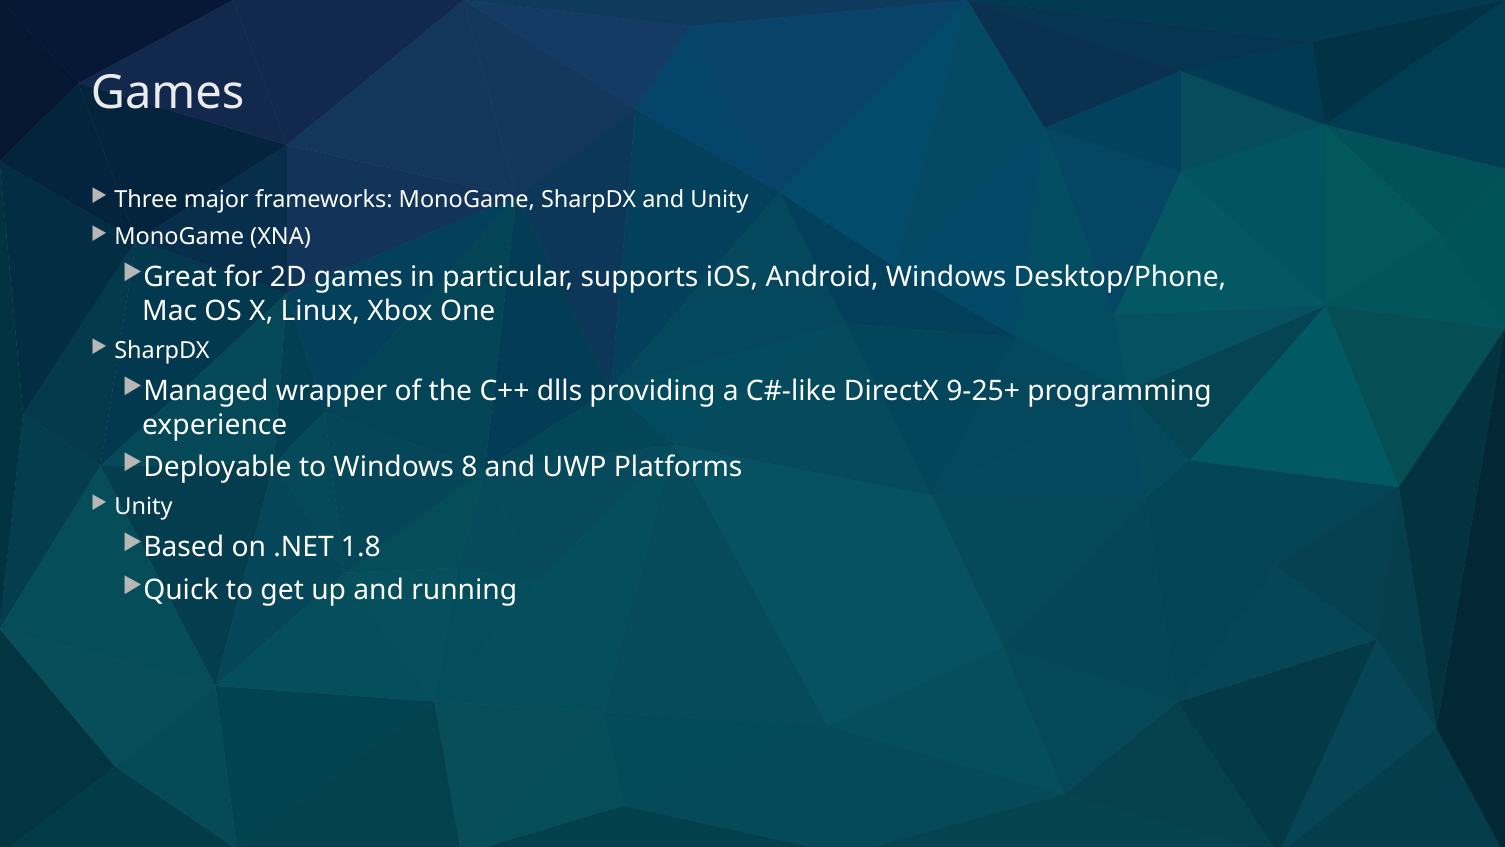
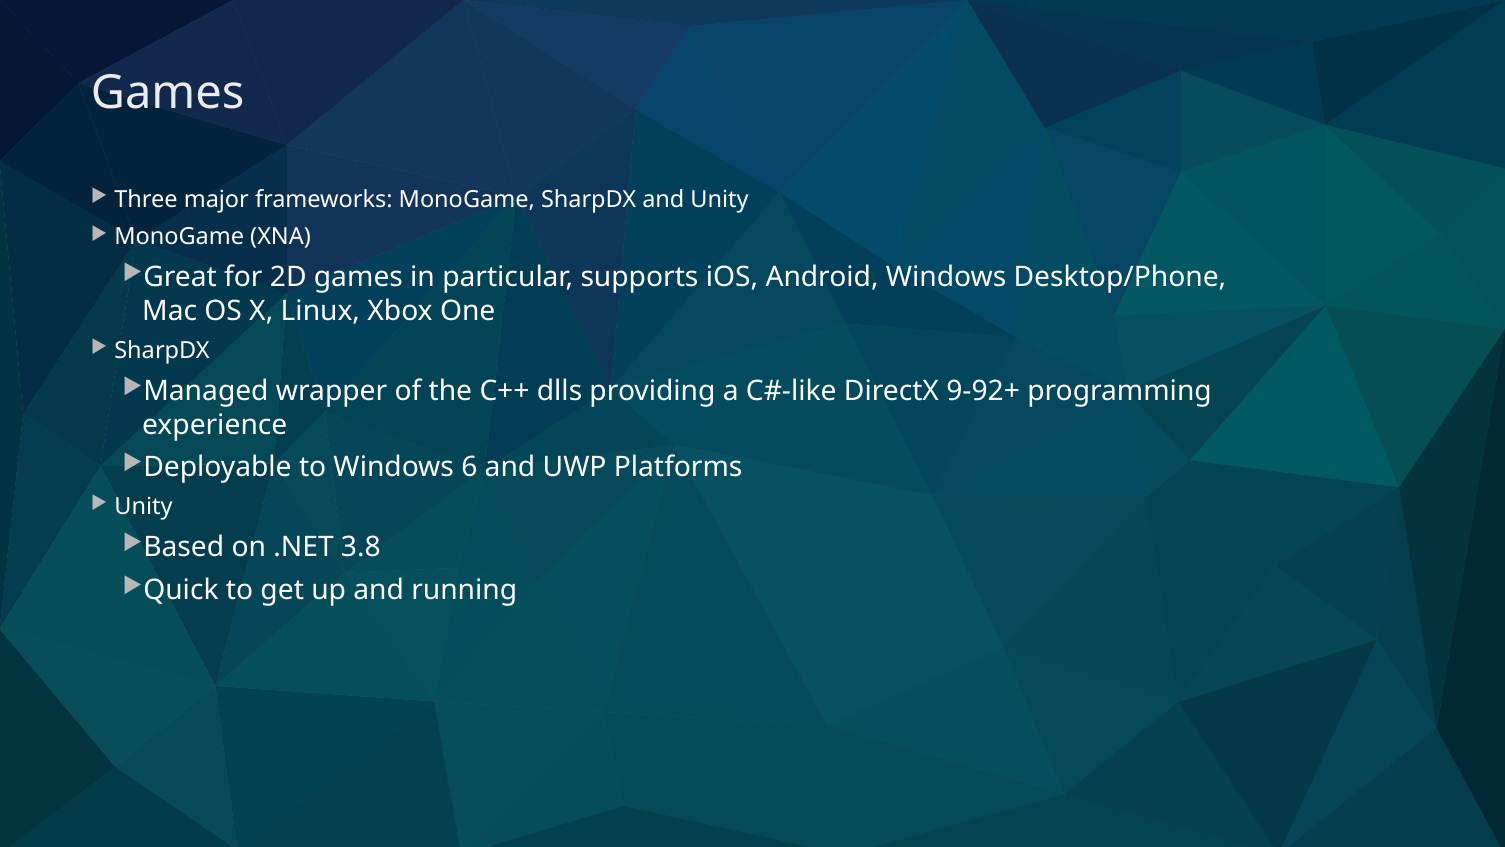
9-25+: 9-25+ -> 9-92+
8: 8 -> 6
1.8: 1.8 -> 3.8
